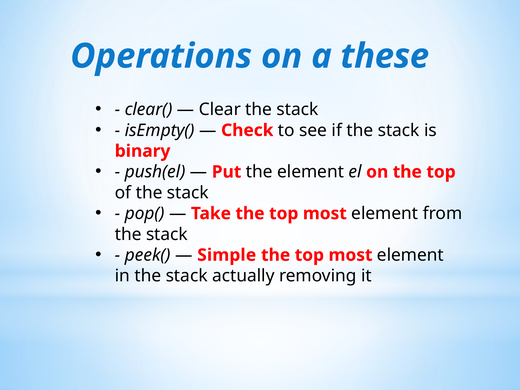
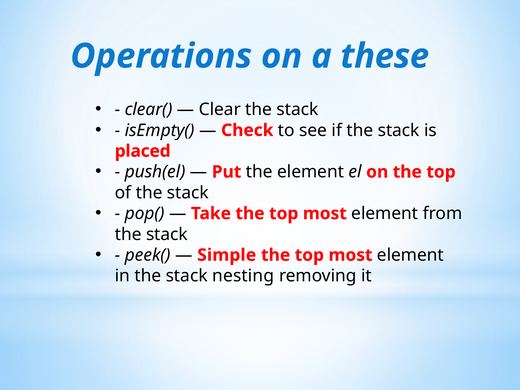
binary: binary -> placed
actually: actually -> nesting
